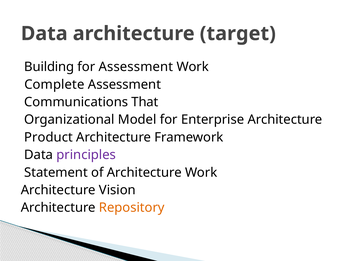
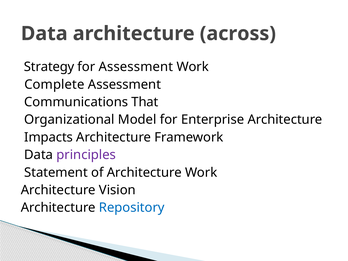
target: target -> across
Building: Building -> Strategy
Product: Product -> Impacts
Repository colour: orange -> blue
